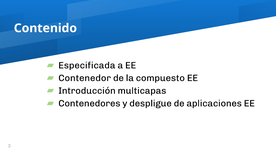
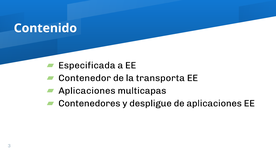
compuesto: compuesto -> transporta
Introducción at (87, 91): Introducción -> Aplicaciones
